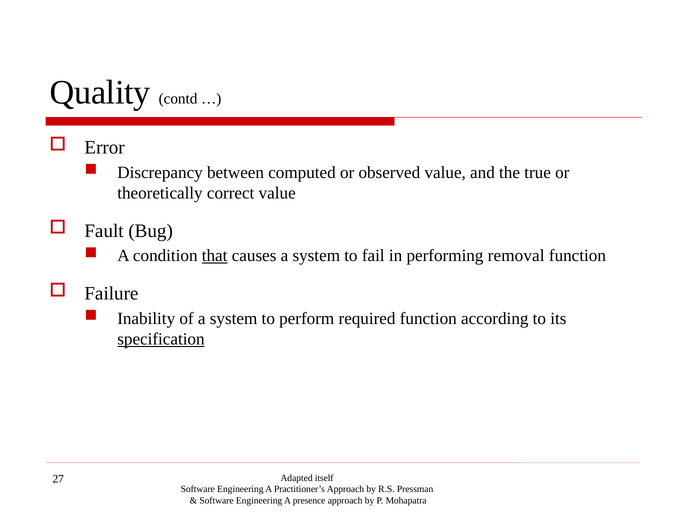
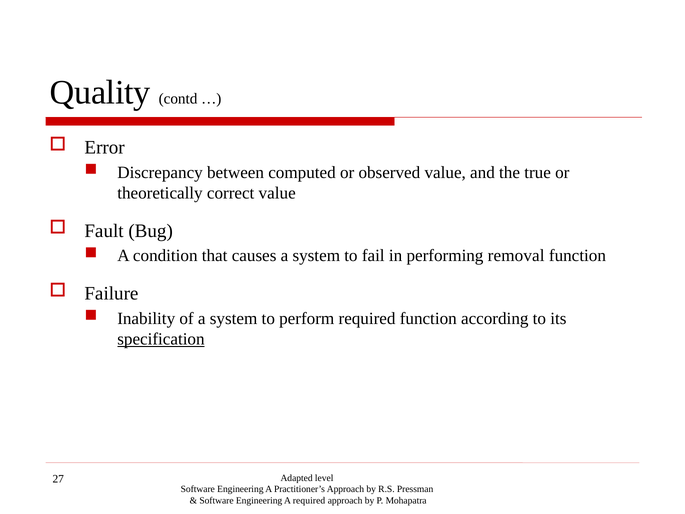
that underline: present -> none
itself: itself -> level
A presence: presence -> required
